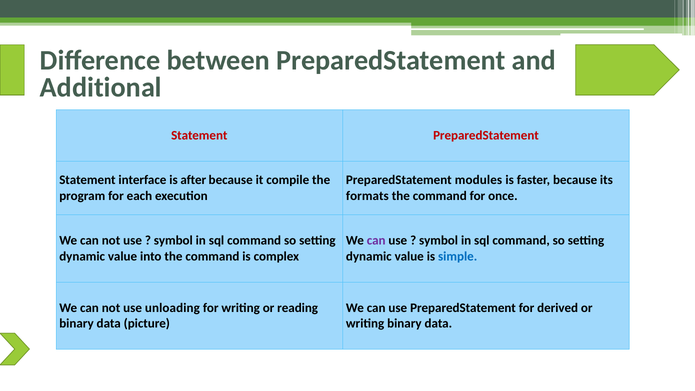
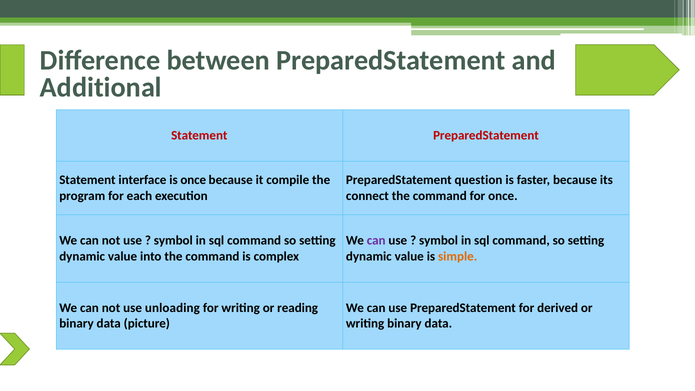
is after: after -> once
modules: modules -> question
formats: formats -> connect
simple colour: blue -> orange
